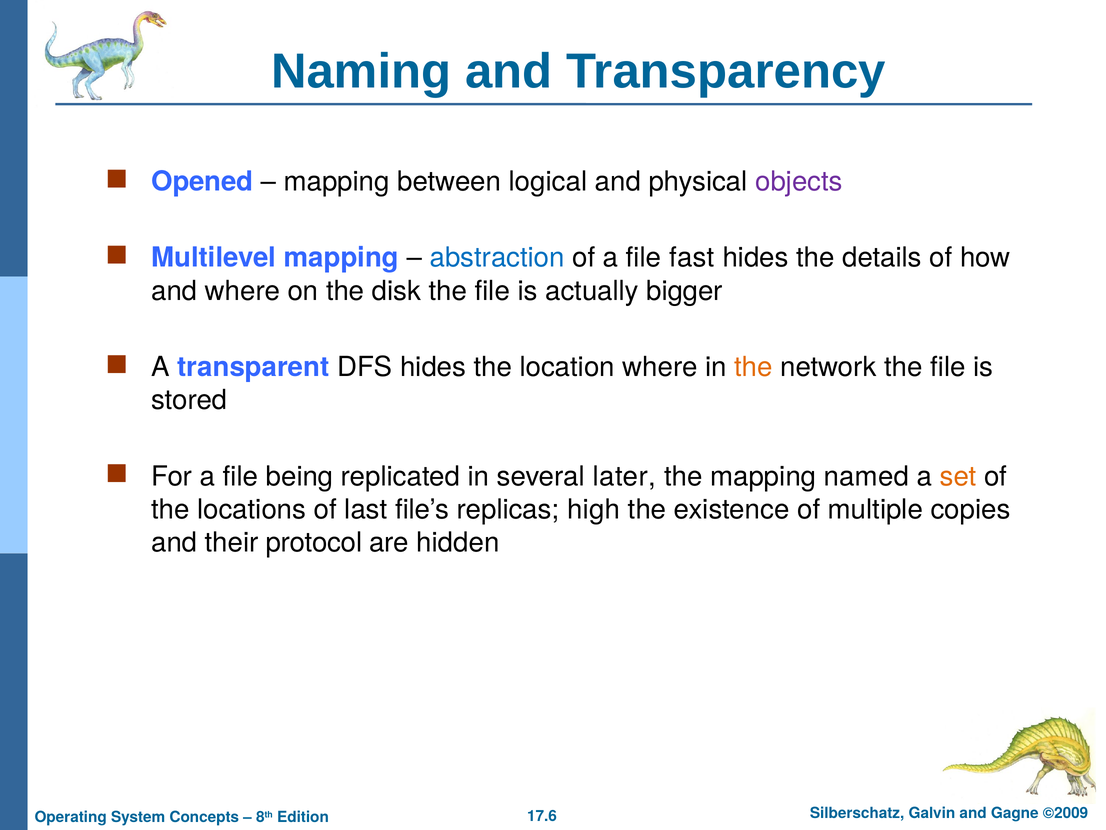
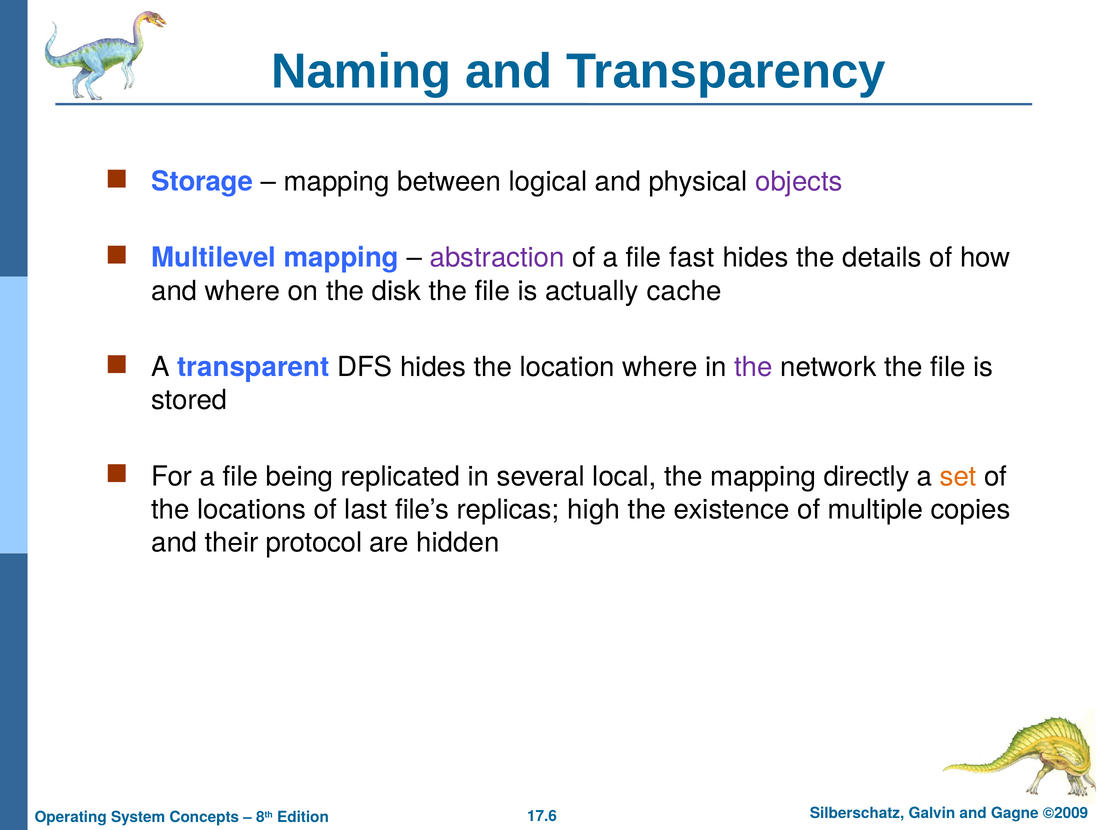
Opened: Opened -> Storage
abstraction colour: blue -> purple
bigger: bigger -> cache
the at (754, 367) colour: orange -> purple
later: later -> local
named: named -> directly
